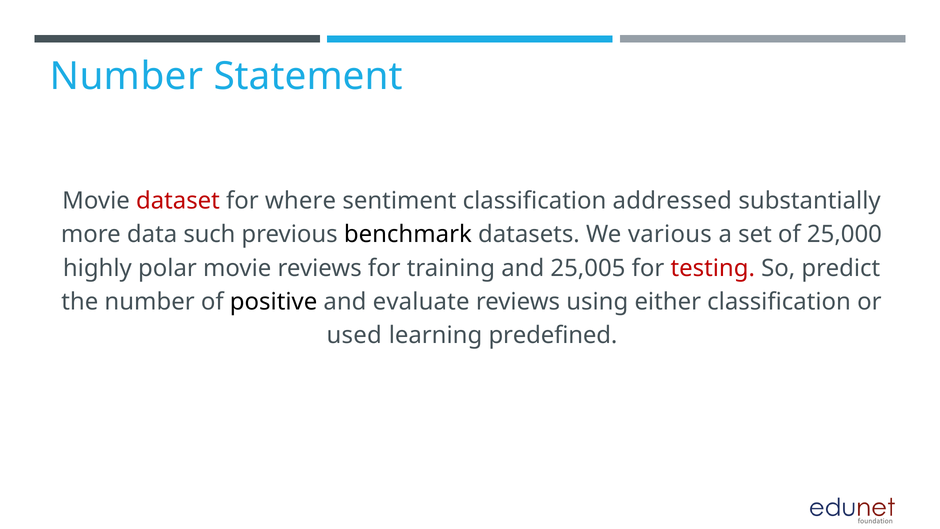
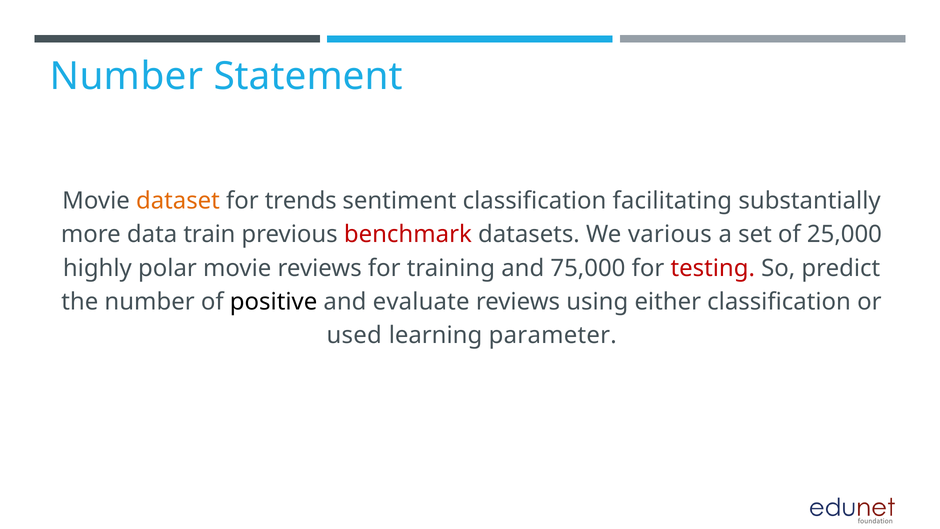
dataset colour: red -> orange
where: where -> trends
addressed: addressed -> facilitating
such: such -> train
benchmark colour: black -> red
25,005: 25,005 -> 75,000
predefined: predefined -> parameter
